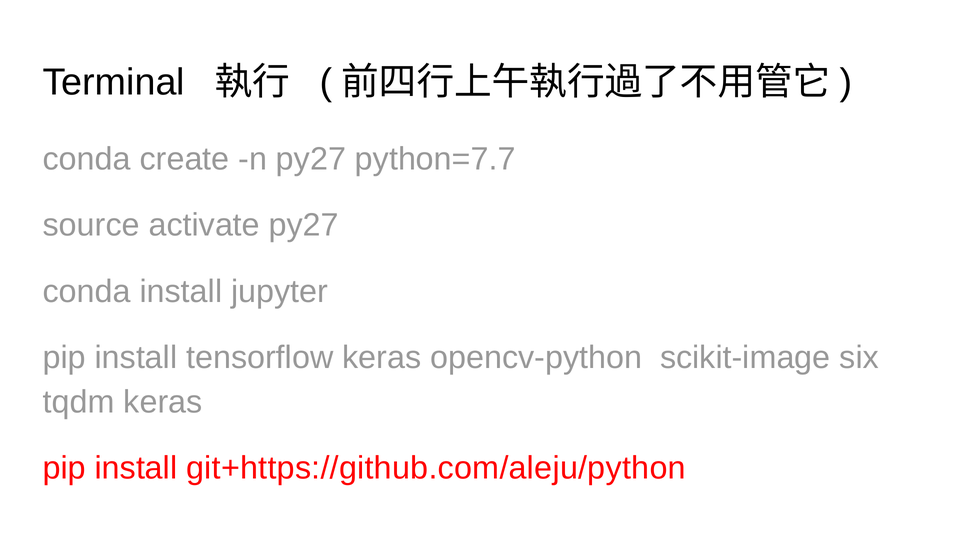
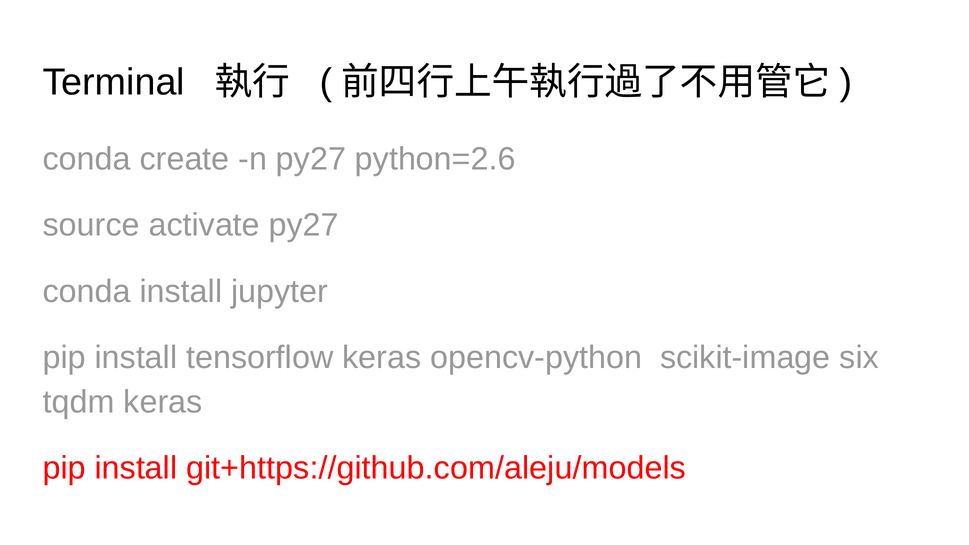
python=7.7: python=7.7 -> python=2.6
git+https://github.com/aleju/python: git+https://github.com/aleju/python -> git+https://github.com/aleju/models
